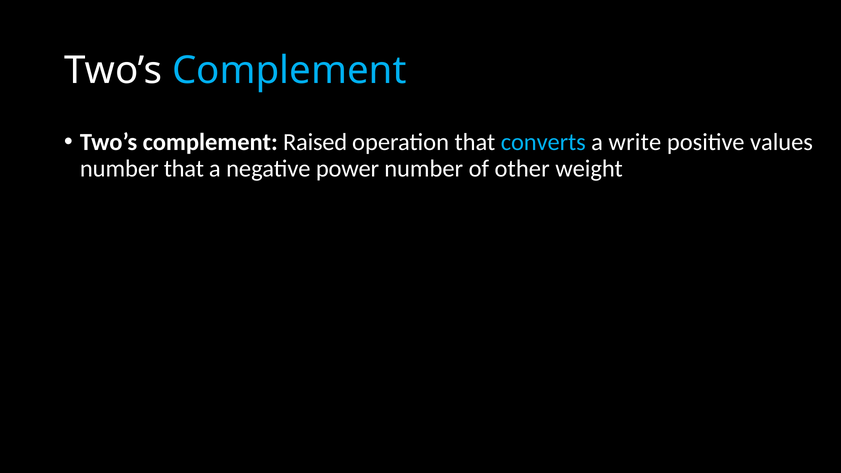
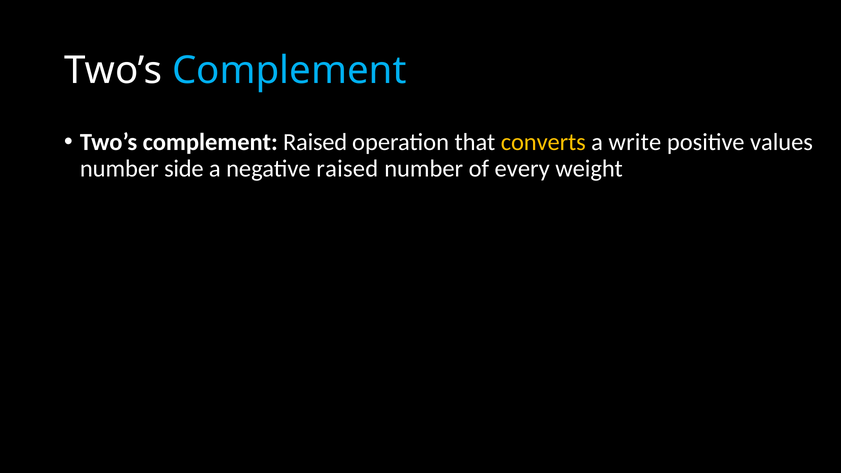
converts colour: light blue -> yellow
number that: that -> side
negative power: power -> raised
other: other -> every
